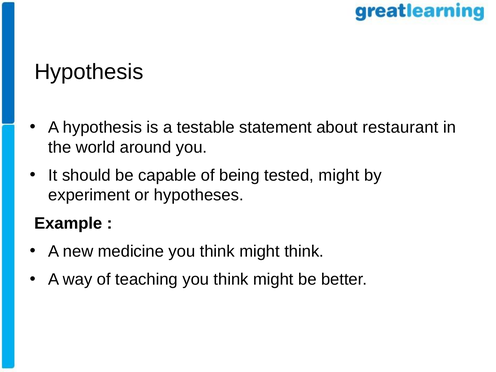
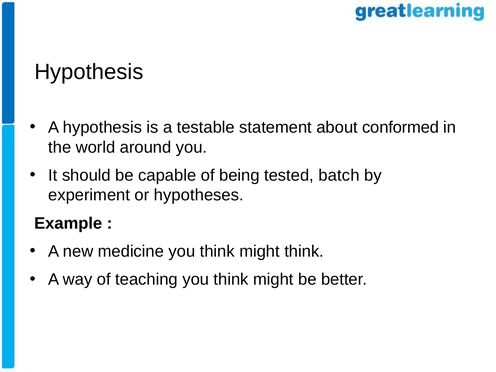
restaurant: restaurant -> conformed
tested might: might -> batch
